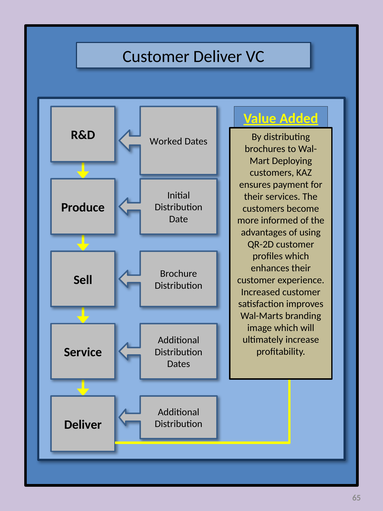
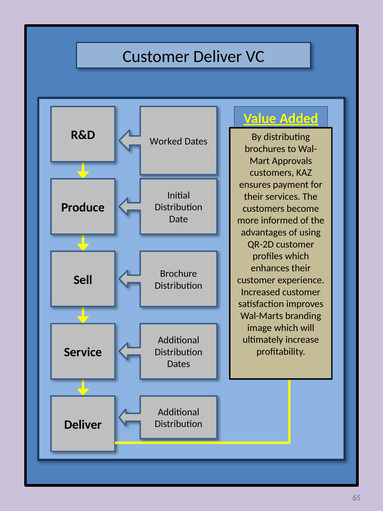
Deploying: Deploying -> Approvals
